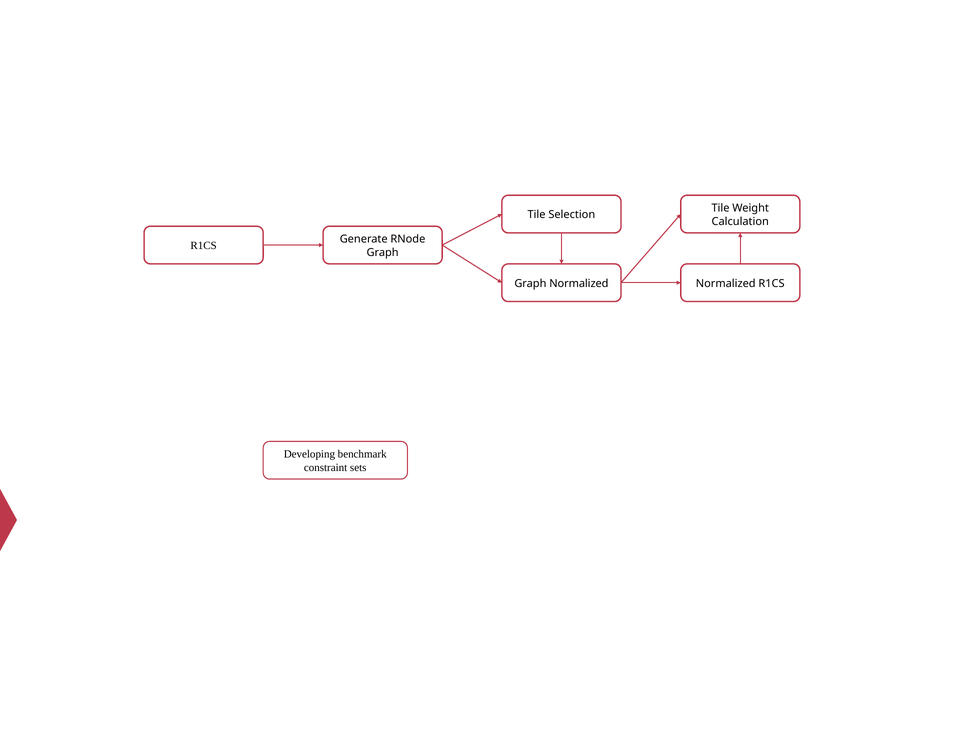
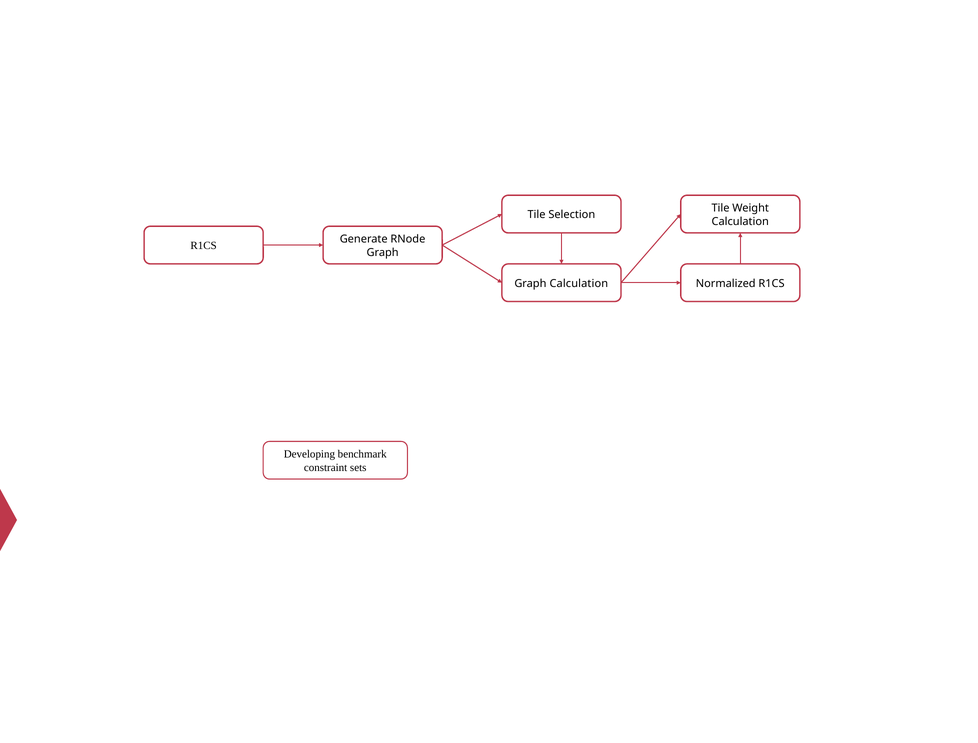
Graph Normalized: Normalized -> Calculation
